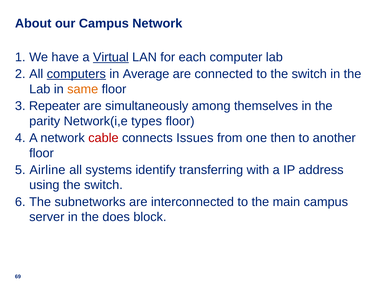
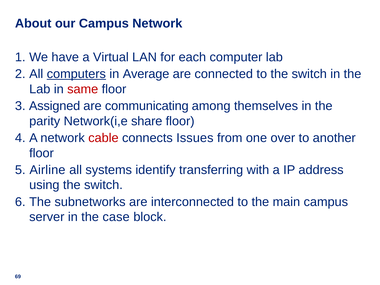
Virtual underline: present -> none
same colour: orange -> red
Repeater: Repeater -> Assigned
simultaneously: simultaneously -> communicating
types: types -> share
then: then -> over
does: does -> case
